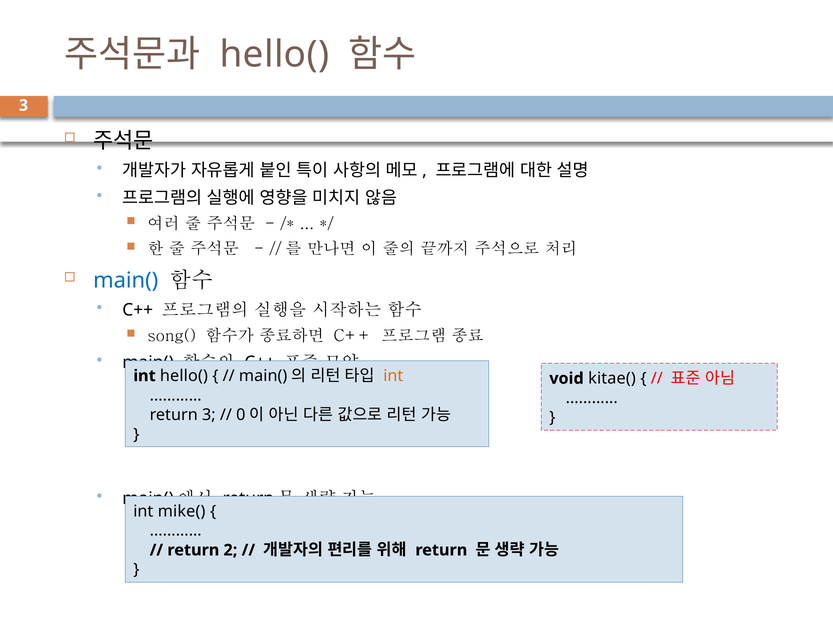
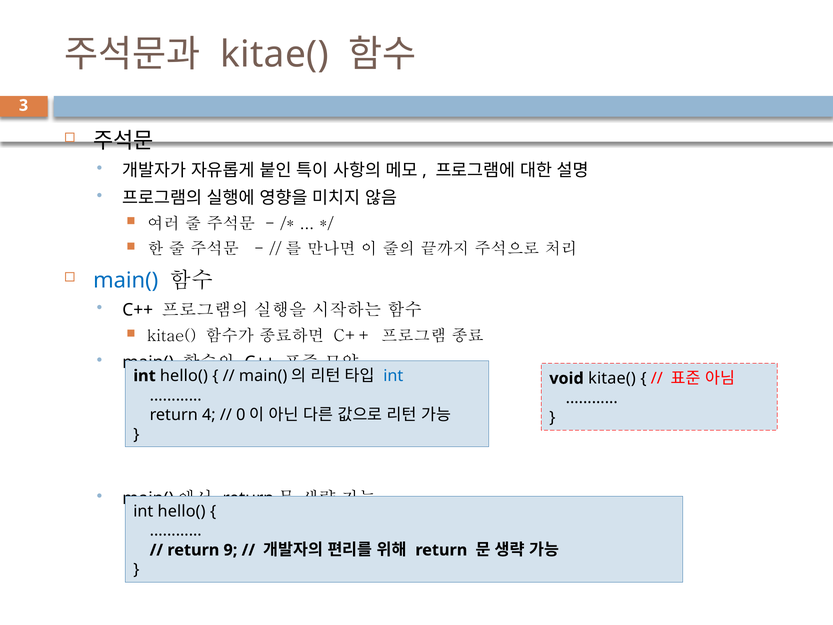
hello( at (274, 54): hello( -> kitae(
song( at (172, 336): song( -> kitae(
int at (393, 376) colour: orange -> blue
return 3: 3 -> 4
mike( at (182, 511): mike( -> hello(
2: 2 -> 9
